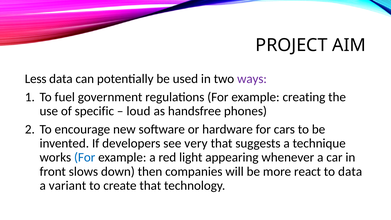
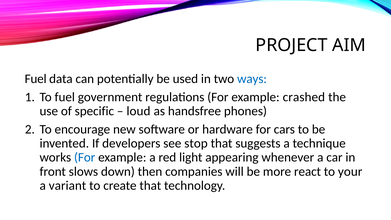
Less at (36, 79): Less -> Fuel
ways colour: purple -> blue
creating: creating -> crashed
very: very -> stop
to data: data -> your
